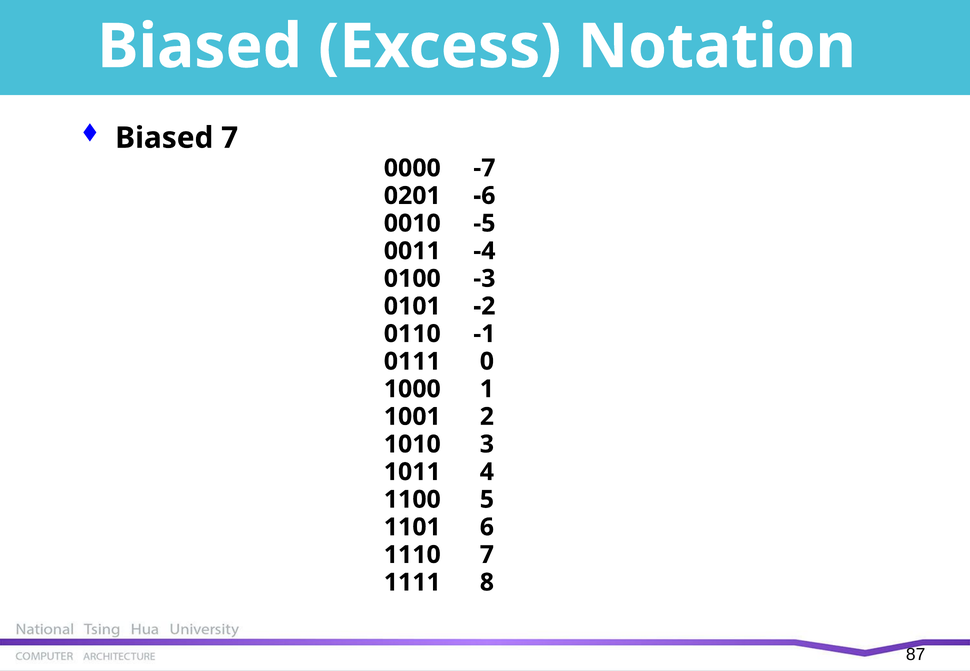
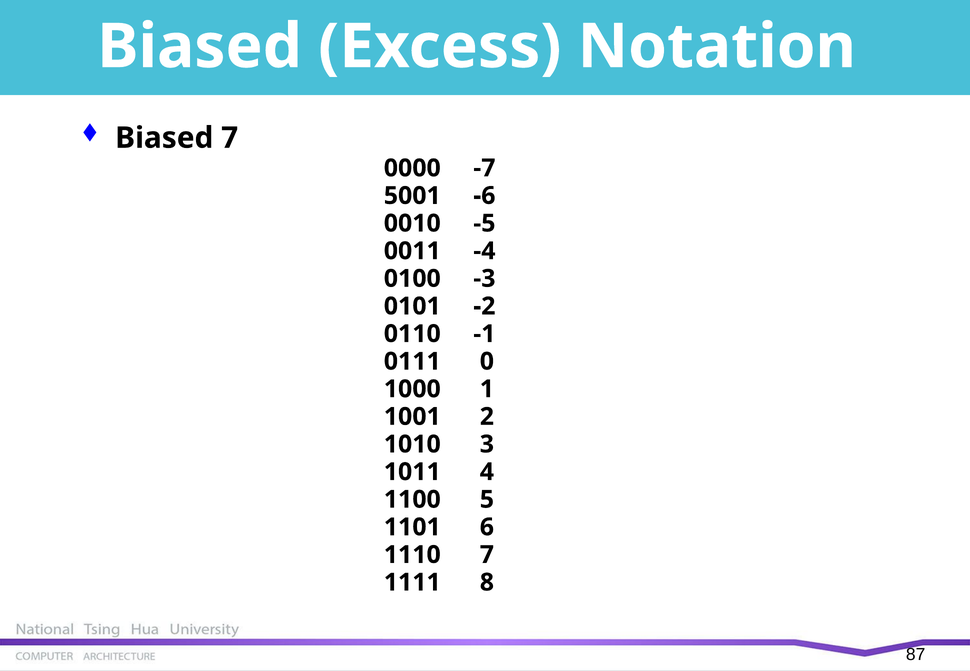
0201: 0201 -> 5001
